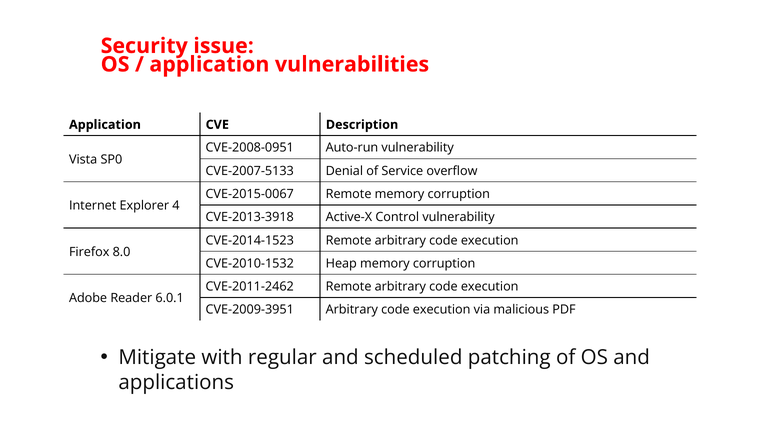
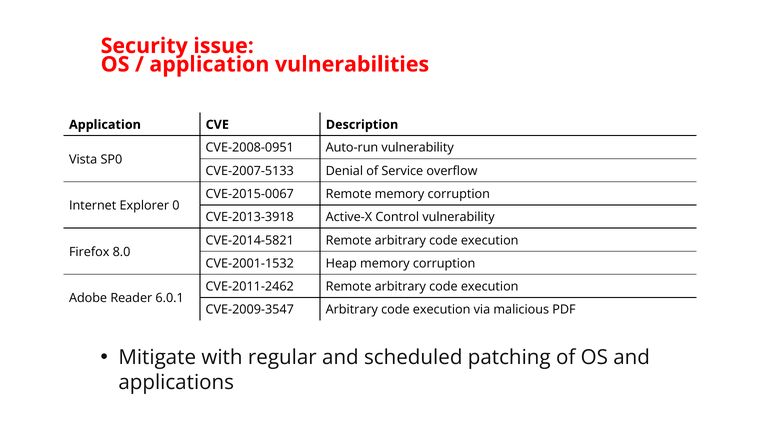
4: 4 -> 0
CVE-2014-1523: CVE-2014-1523 -> CVE-2014-5821
CVE-2010-1532: CVE-2010-1532 -> CVE-2001-1532
CVE-2009-3951: CVE-2009-3951 -> CVE-2009-3547
